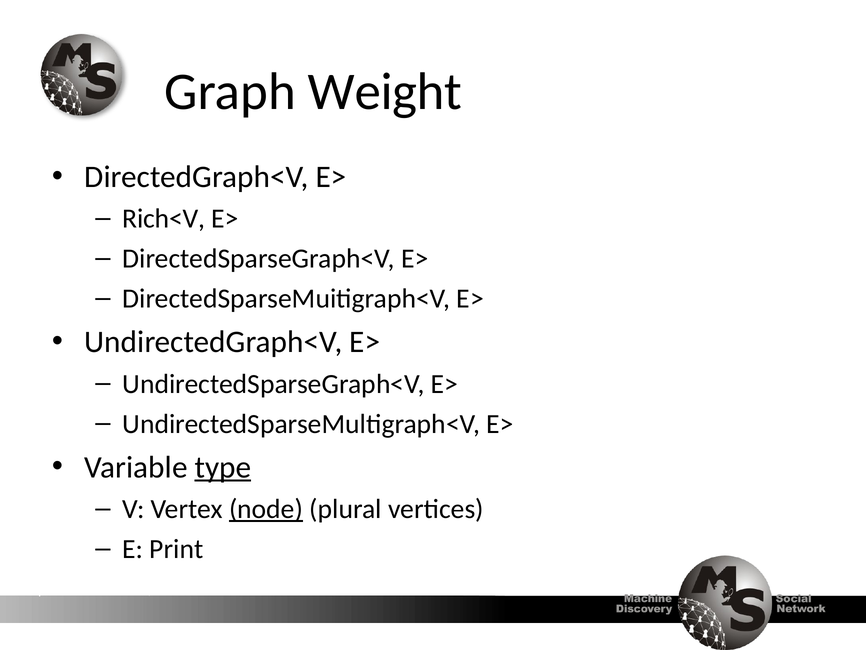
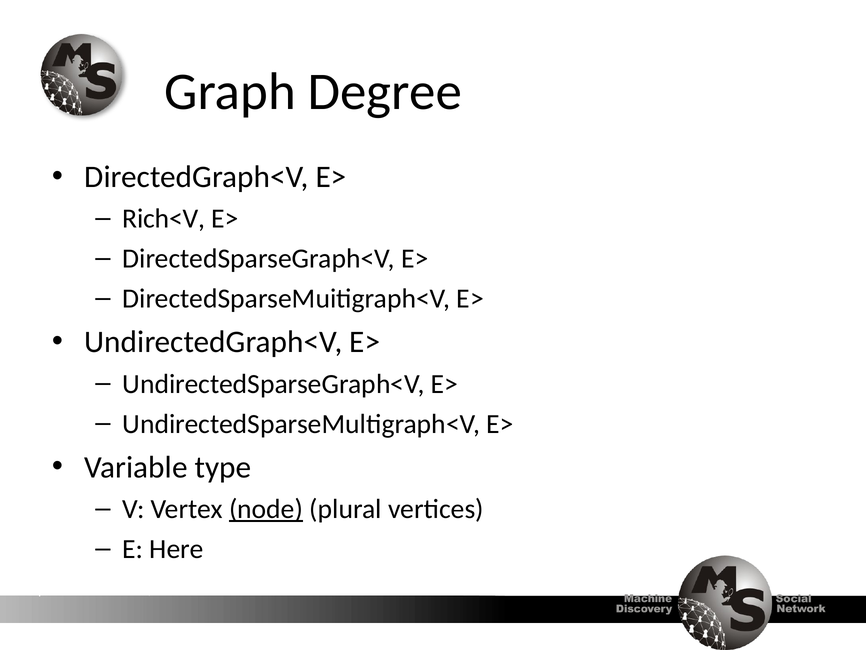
Weight: Weight -> Degree
type underline: present -> none
Print: Print -> Here
